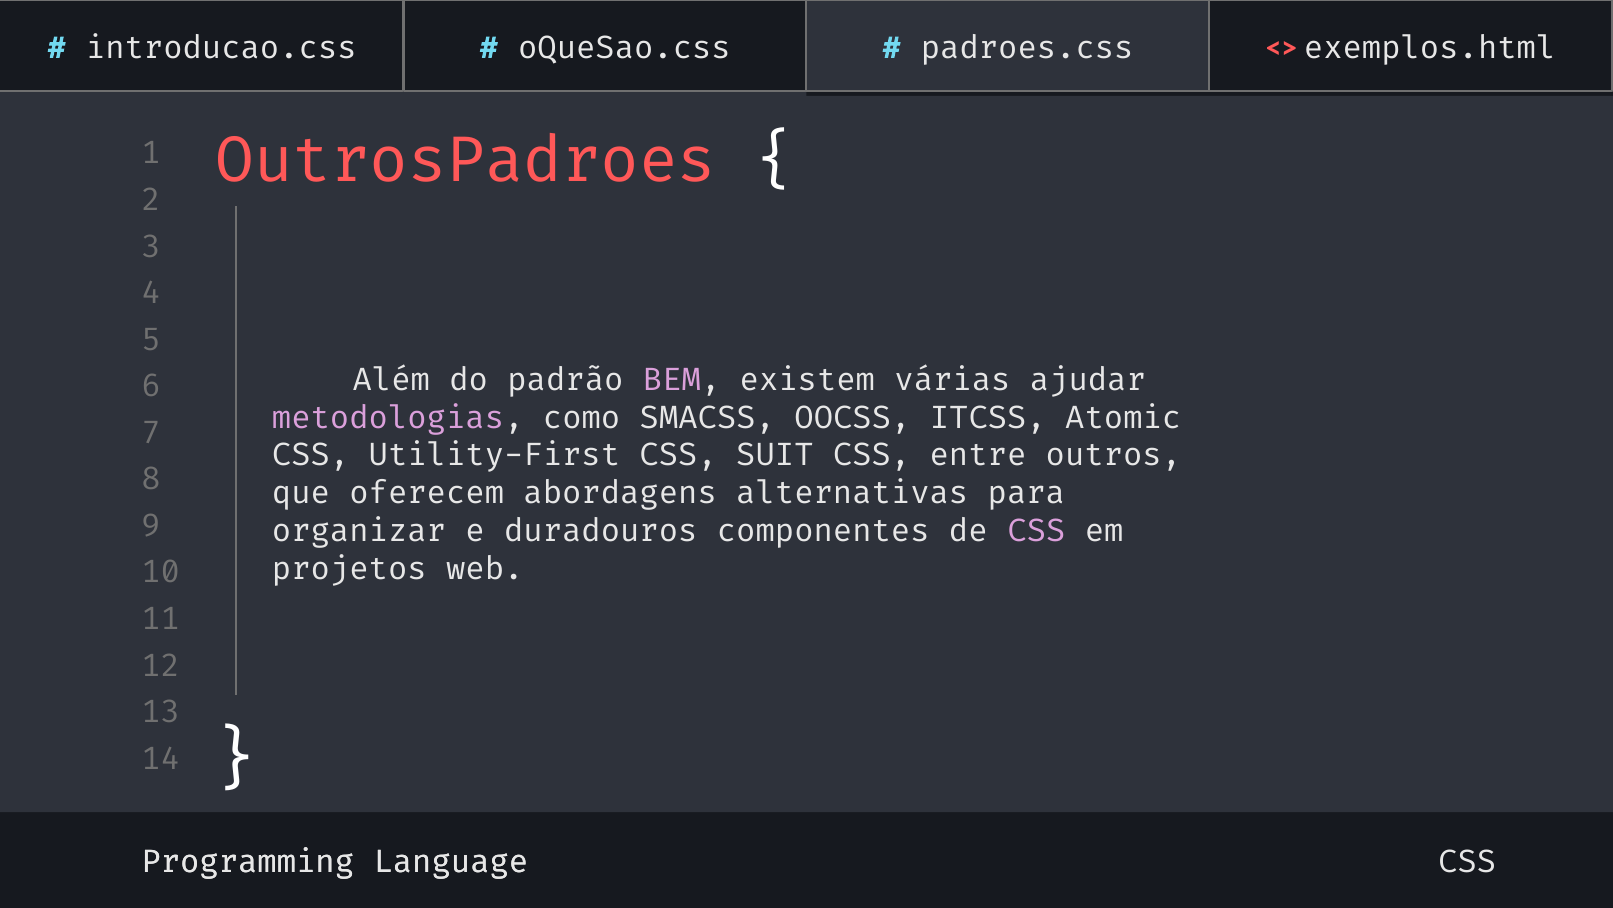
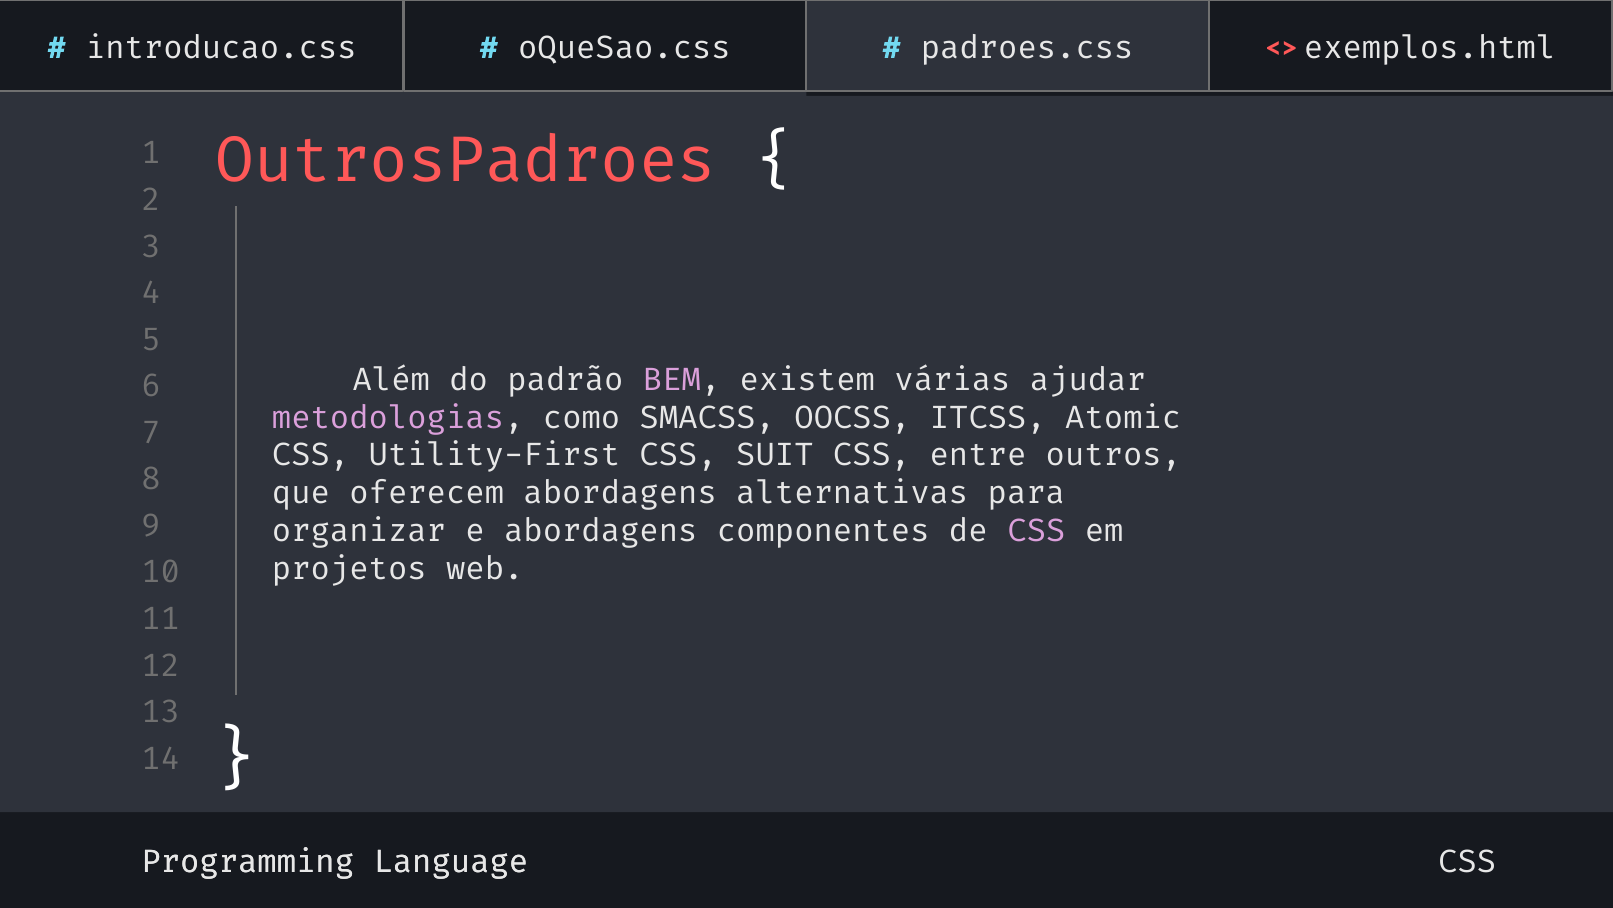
e duradouros: duradouros -> abordagens
